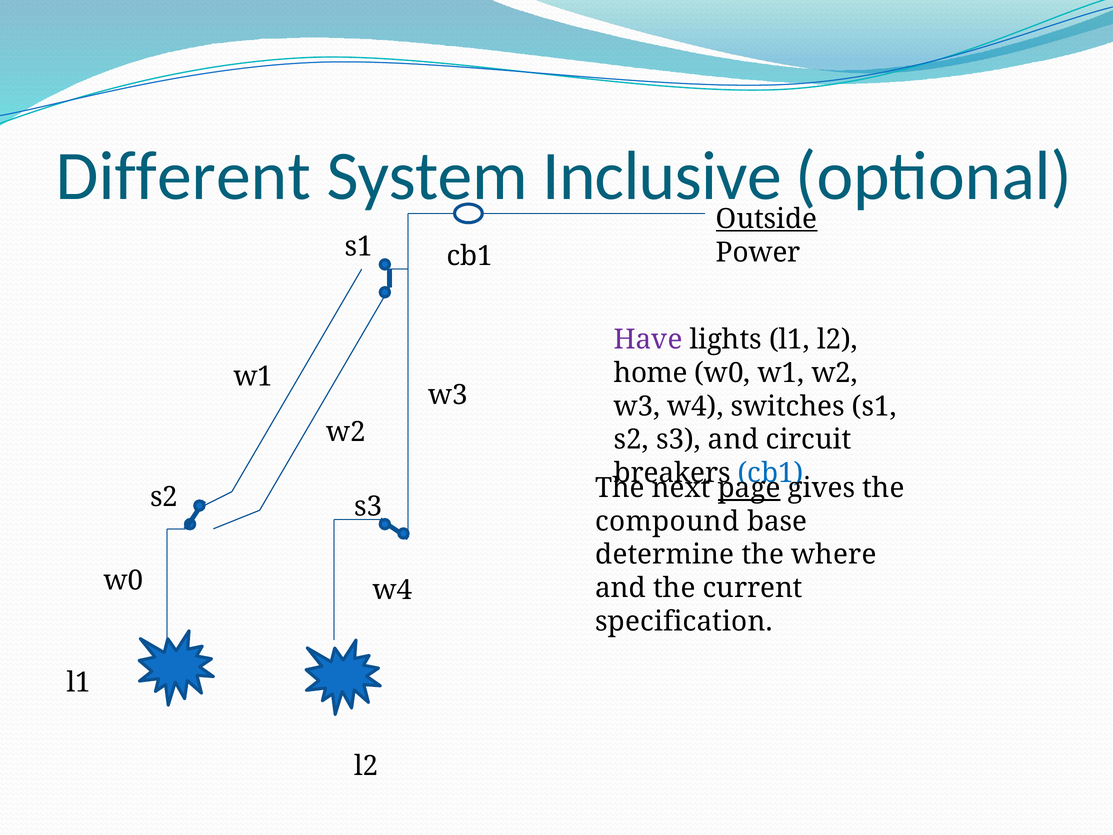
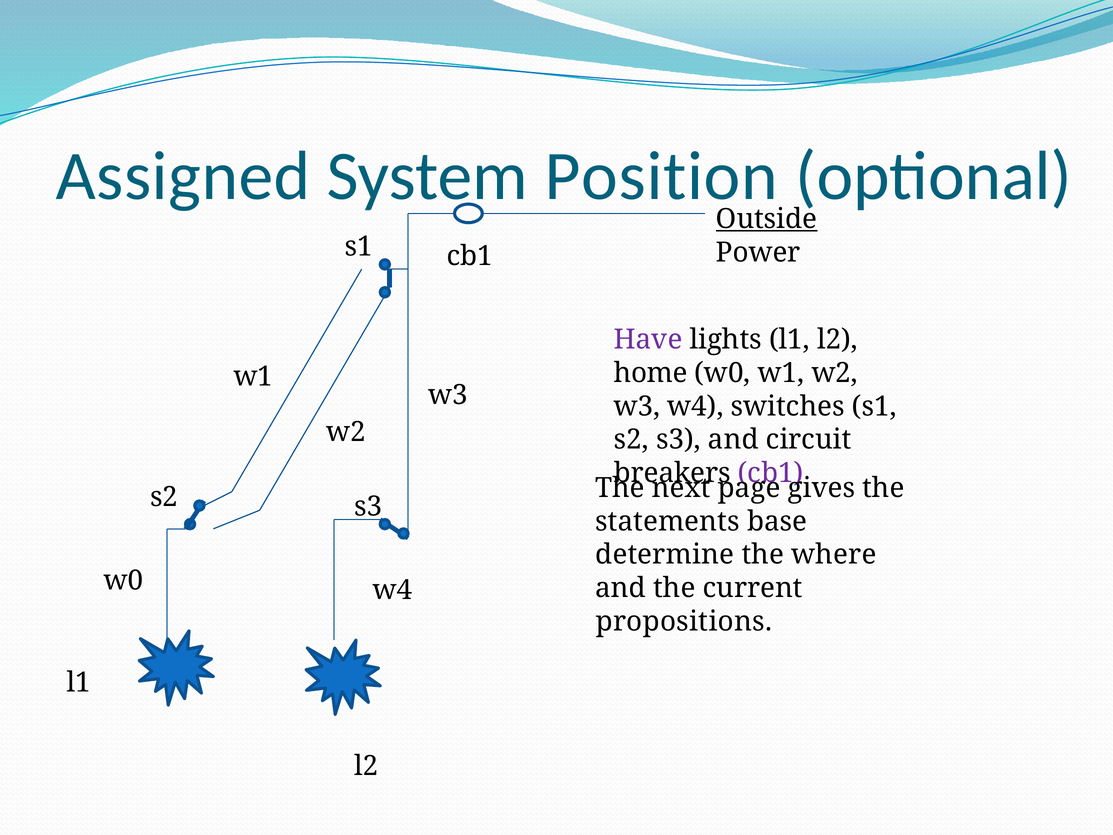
Different: Different -> Assigned
Inclusive: Inclusive -> Position
cb1 at (771, 473) colour: blue -> purple
page underline: present -> none
compound: compound -> statements
specification: specification -> propositions
